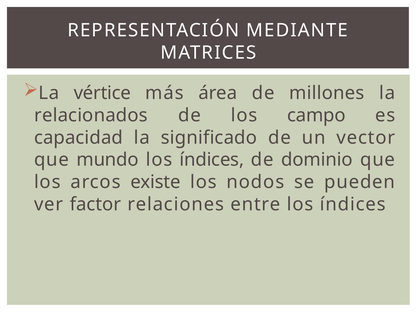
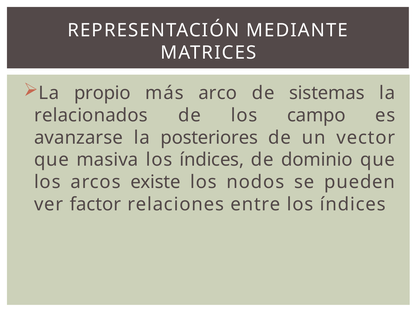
vértice: vértice -> propio
área: área -> arco
millones: millones -> sistemas
capacidad: capacidad -> avanzarse
significado: significado -> posteriores
mundo: mundo -> masiva
